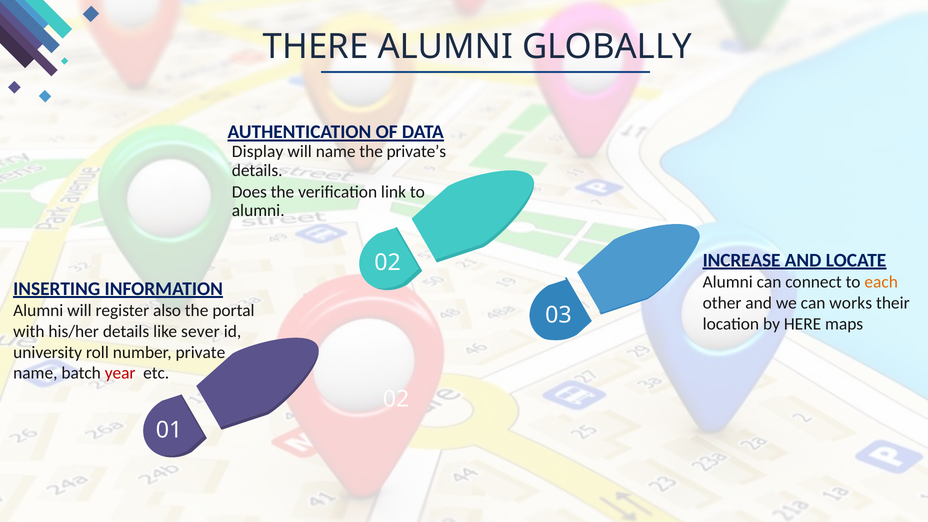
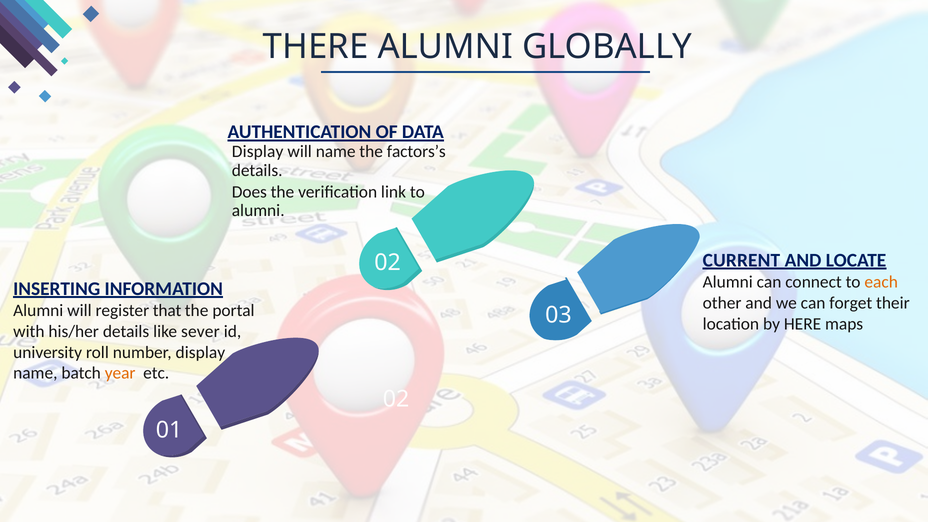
private’s: private’s -> factors’s
INCREASE: INCREASE -> CURRENT
works: works -> forget
also: also -> that
number private: private -> display
year colour: red -> orange
